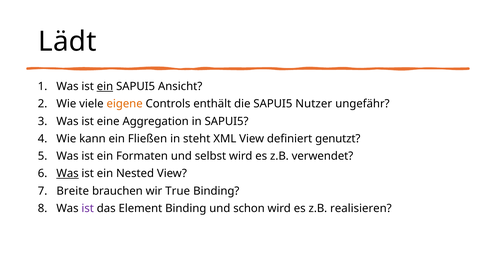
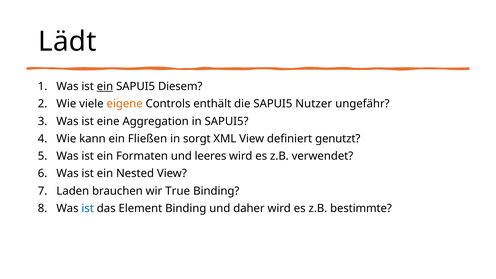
Ansicht: Ansicht -> Diesem
steht: steht -> sorgt
selbst: selbst -> leeres
Was at (68, 174) underline: present -> none
Breite: Breite -> Laden
ist at (88, 208) colour: purple -> blue
schon: schon -> daher
realisieren: realisieren -> bestimmte
